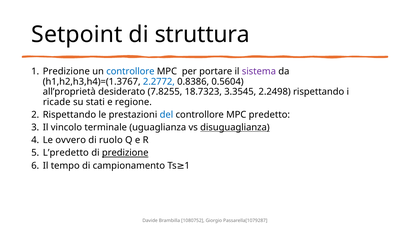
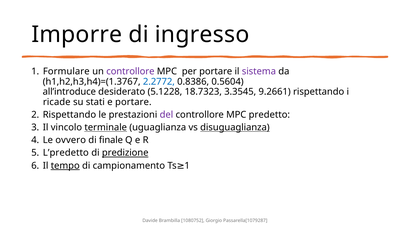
Setpoint: Setpoint -> Imporre
struttura: struttura -> ingresso
Predizione at (66, 71): Predizione -> Formulare
controllore at (130, 71) colour: blue -> purple
all’proprietà: all’proprietà -> all’introduce
7.8255: 7.8255 -> 5.1228
2.2498: 2.2498 -> 9.2661
e regione: regione -> portare
del colour: blue -> purple
terminale underline: none -> present
ruolo: ruolo -> finale
tempo underline: none -> present
